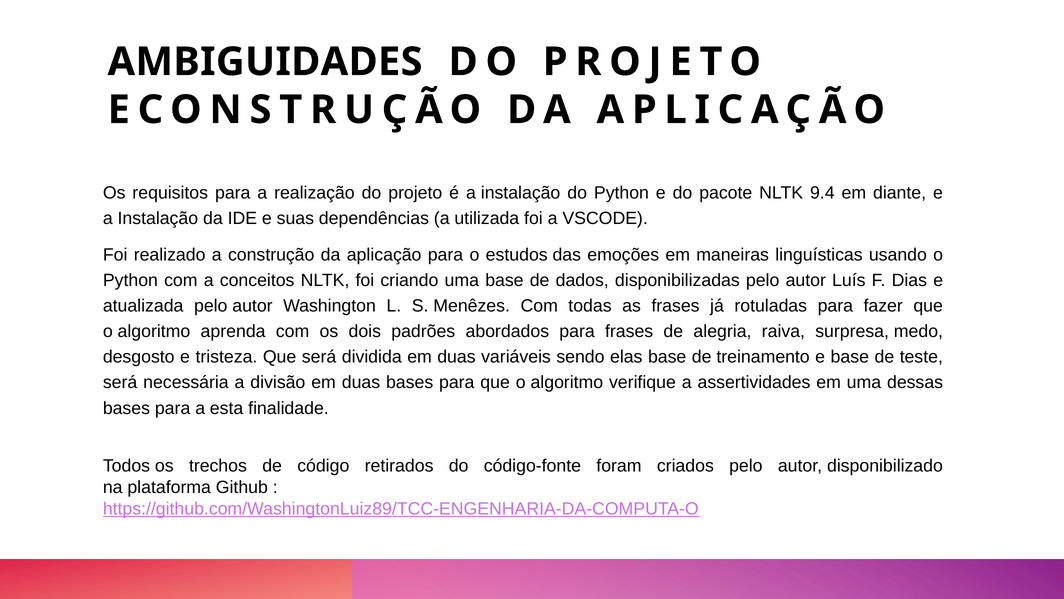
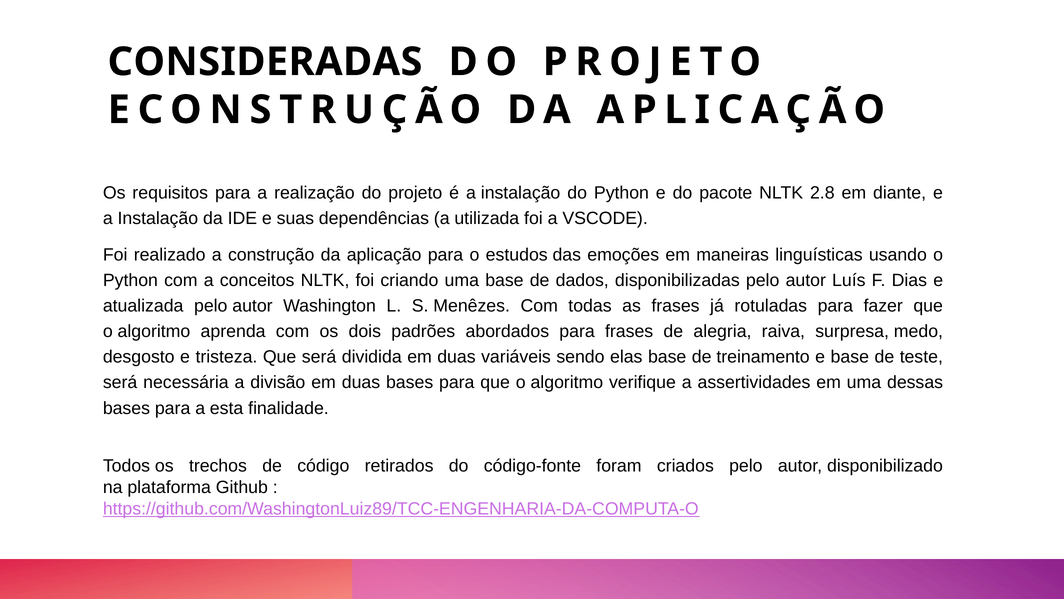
AMBIGUIDADES: AMBIGUIDADES -> CONSIDERADAS
9.4: 9.4 -> 2.8
